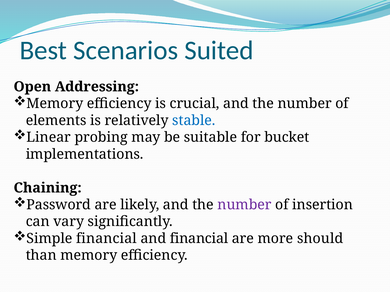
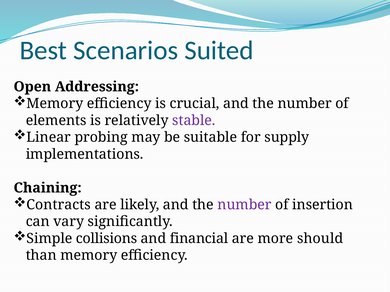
stable colour: blue -> purple
bucket: bucket -> supply
Password: Password -> Contracts
Simple financial: financial -> collisions
